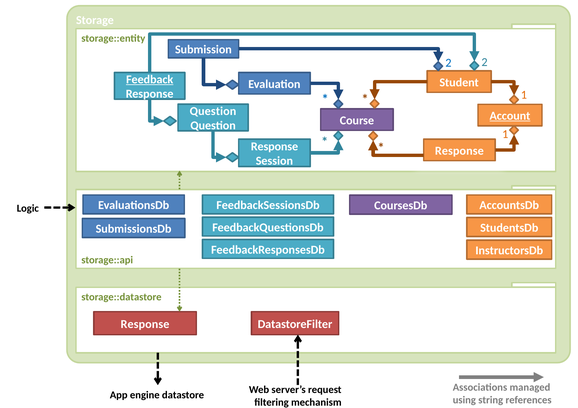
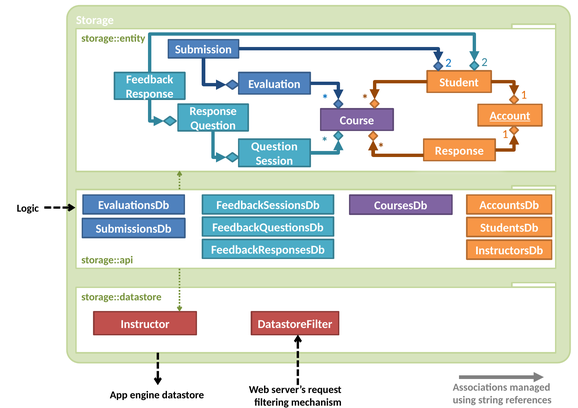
Feedback underline: present -> none
Question at (213, 111): Question -> Response
Response at (274, 146): Response -> Question
Response at (145, 324): Response -> Instructor
